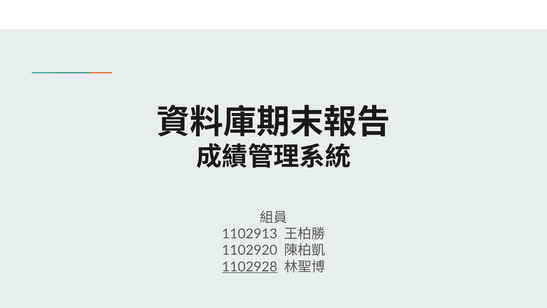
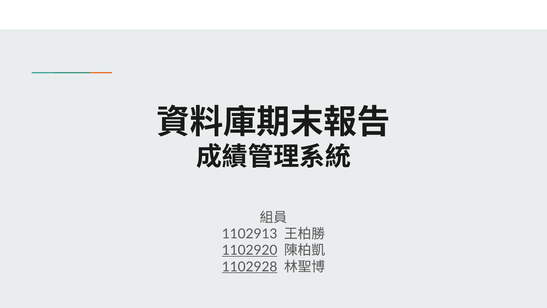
1102920 underline: none -> present
